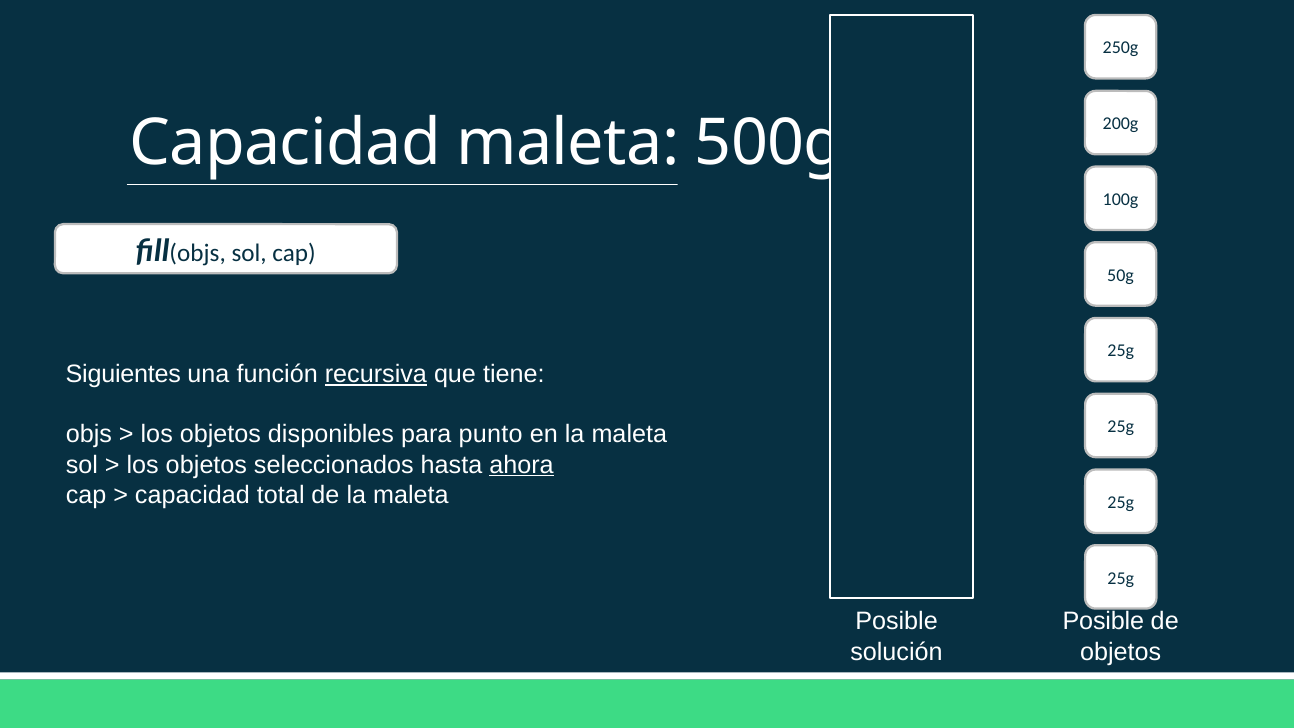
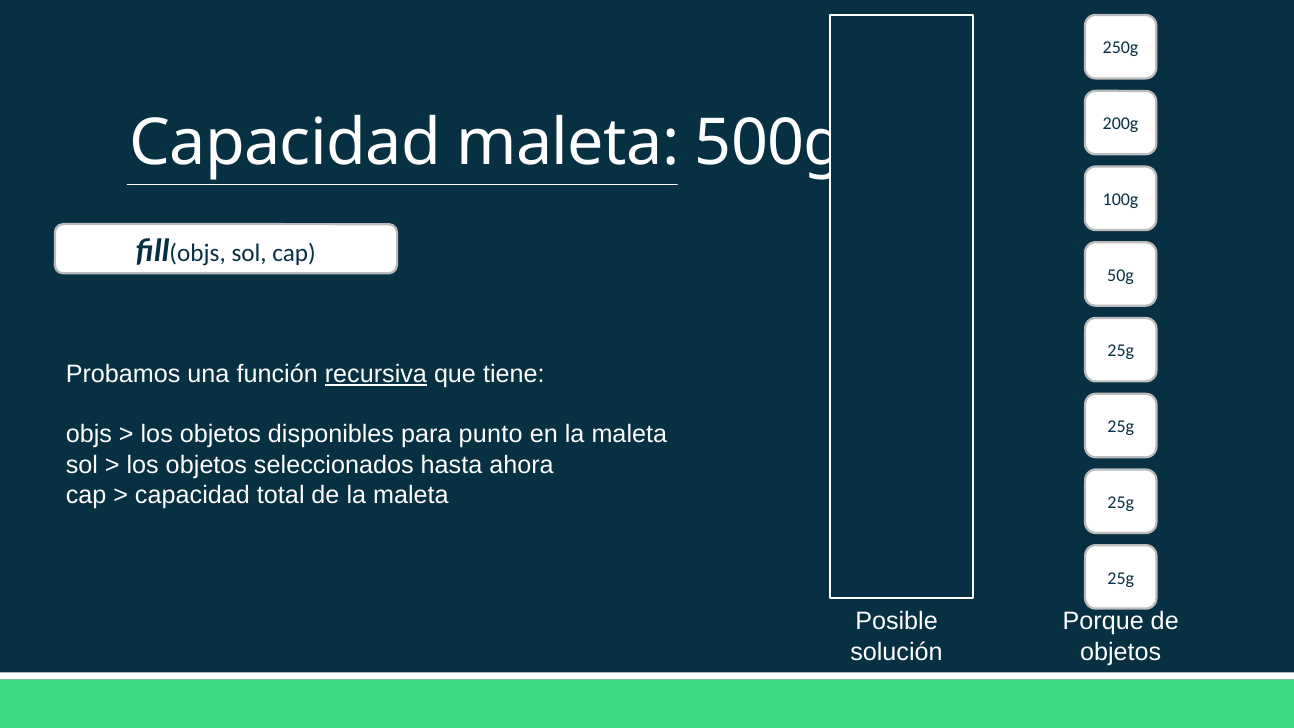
Siguientes: Siguientes -> Probamos
ahora underline: present -> none
Posible at (1103, 621): Posible -> Porque
